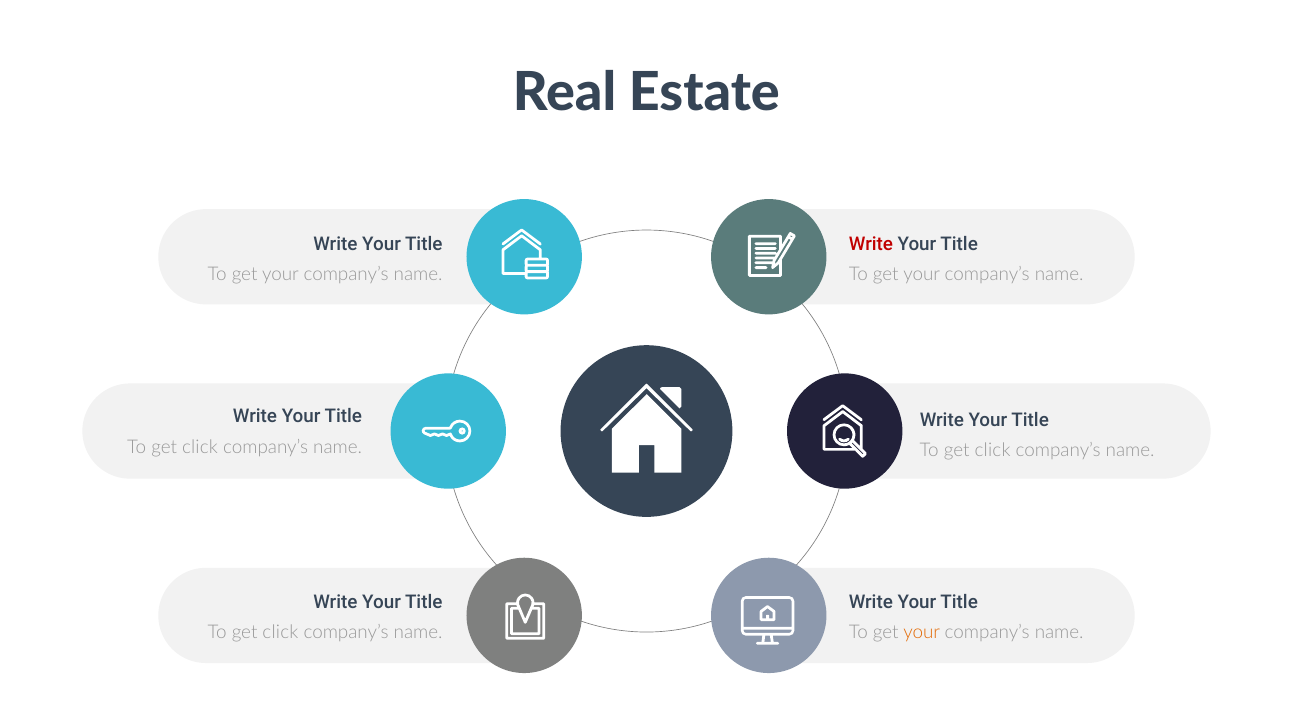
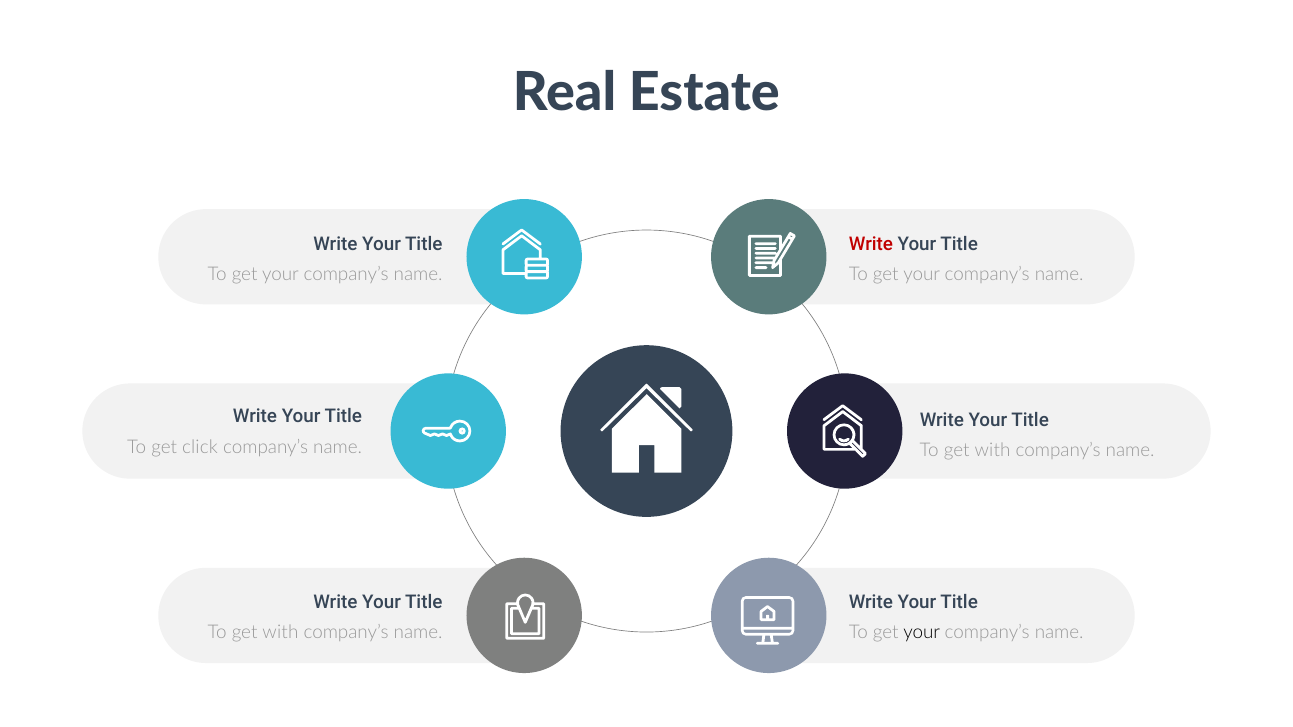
click at (993, 451): click -> with
click at (280, 633): click -> with
your at (922, 633) colour: orange -> black
